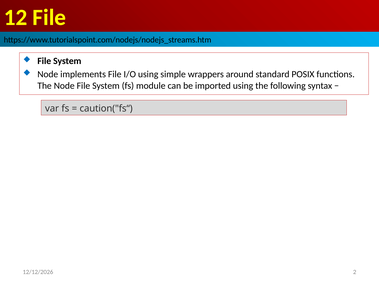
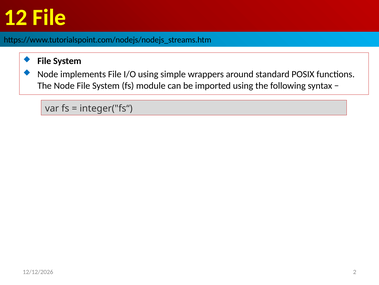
caution("fs“: caution("fs“ -> integer("fs“
